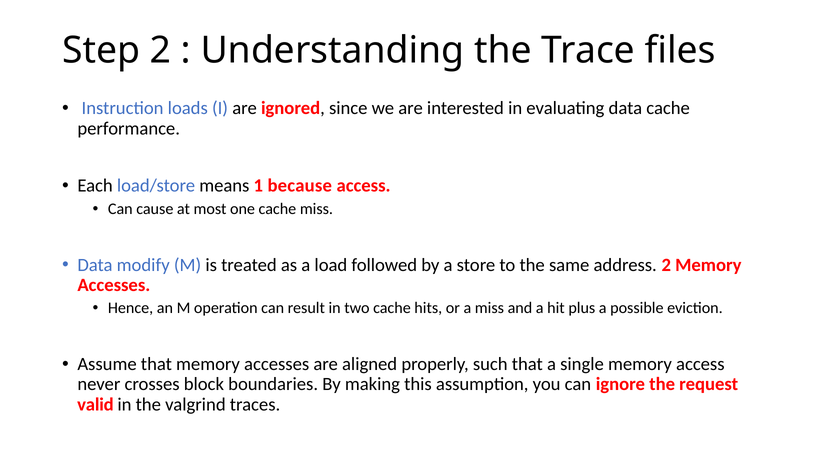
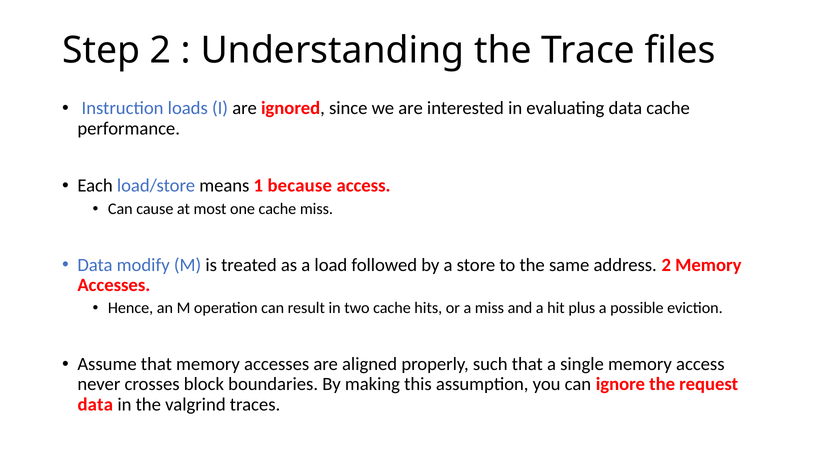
valid at (95, 404): valid -> data
